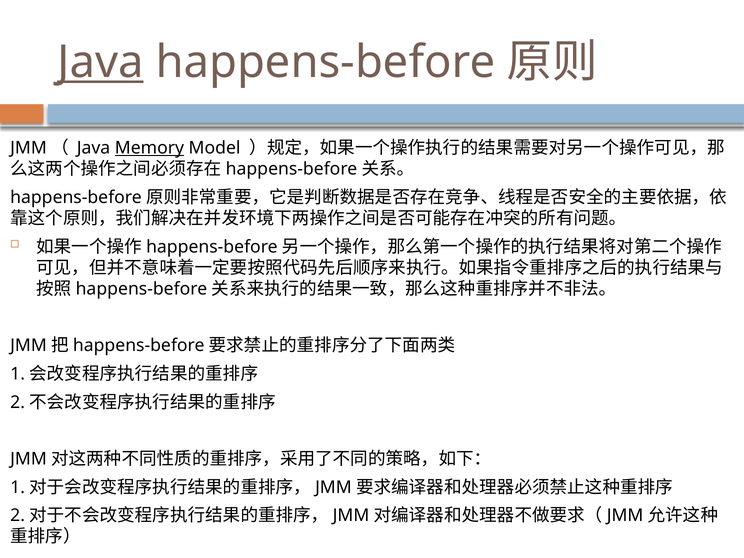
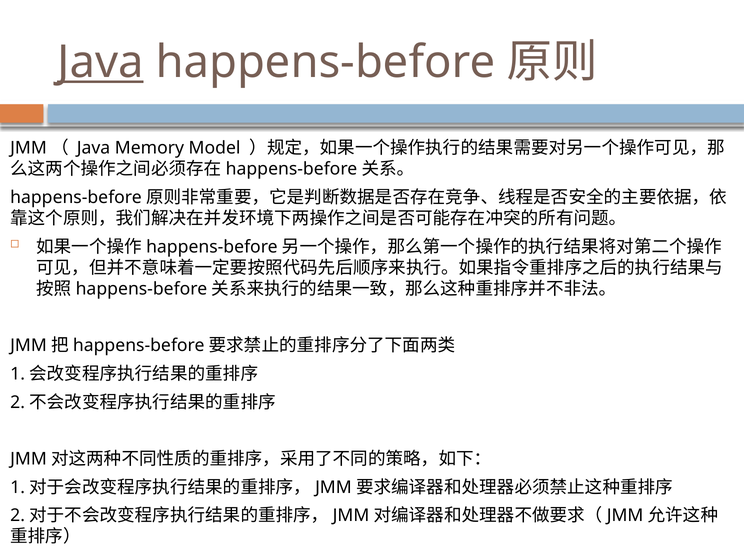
Memory underline: present -> none
